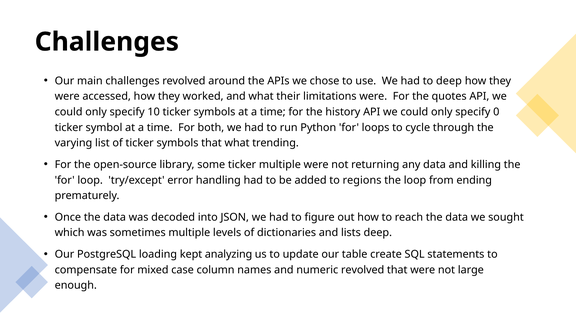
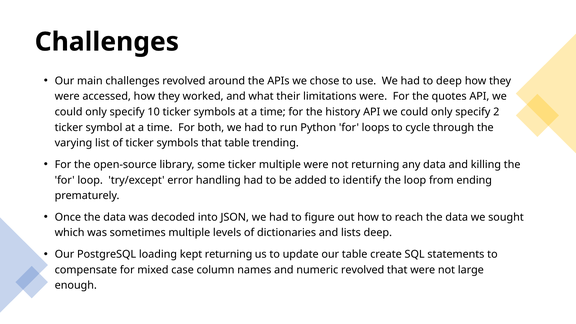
0: 0 -> 2
that what: what -> table
regions: regions -> identify
kept analyzing: analyzing -> returning
